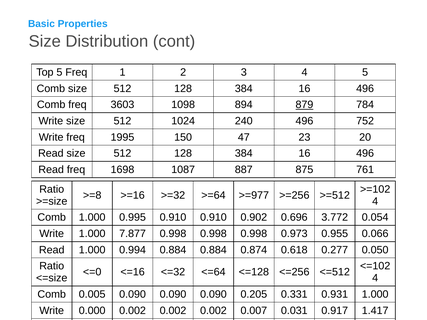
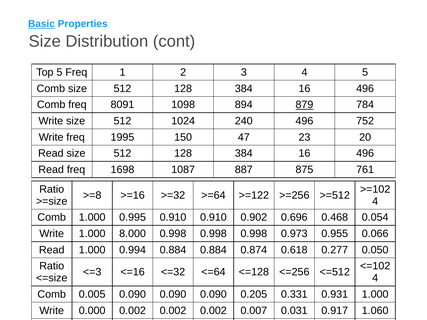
Basic underline: none -> present
3603: 3603 -> 8091
>=977: >=977 -> >=122
3.772: 3.772 -> 0.468
7.877: 7.877 -> 8.000
<=0: <=0 -> <=3
1.417: 1.417 -> 1.060
